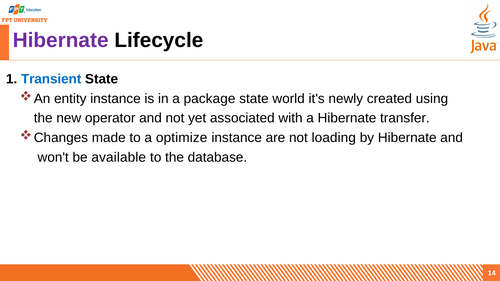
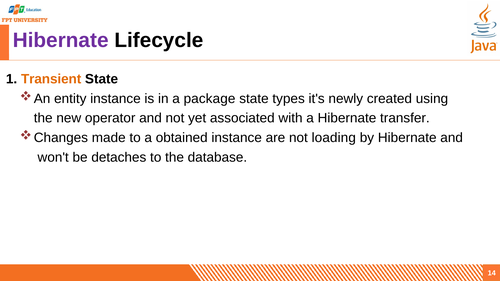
Transient colour: blue -> orange
world: world -> types
optimize: optimize -> obtained
available: available -> detaches
